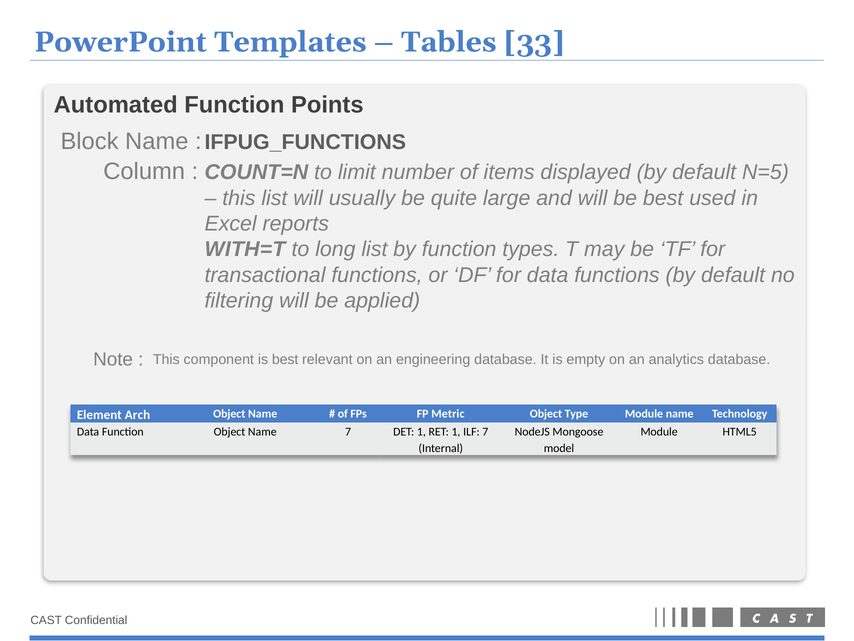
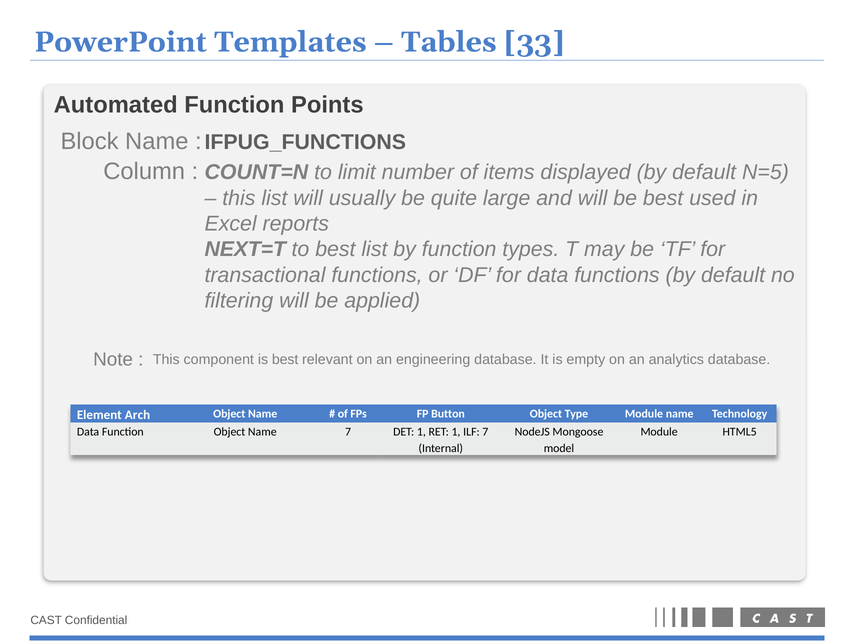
WITH=T: WITH=T -> NEXT=T
to long: long -> best
Metric: Metric -> Button
